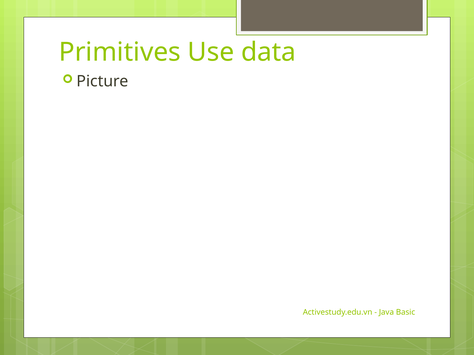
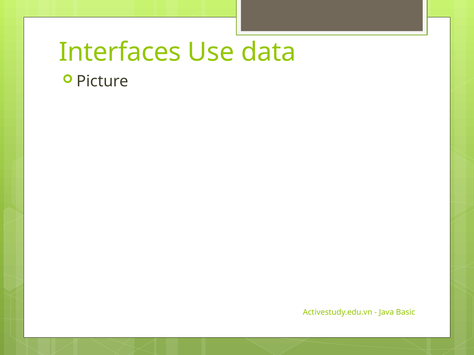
Primitives: Primitives -> Interfaces
